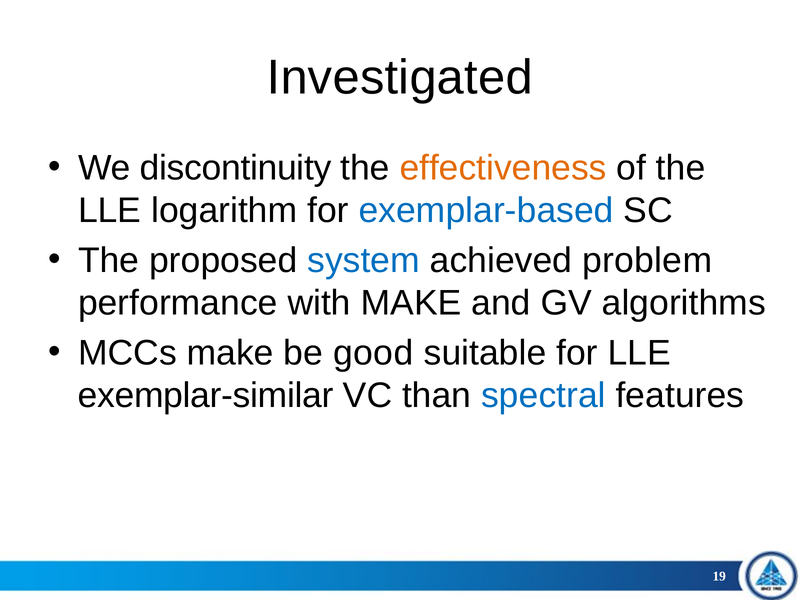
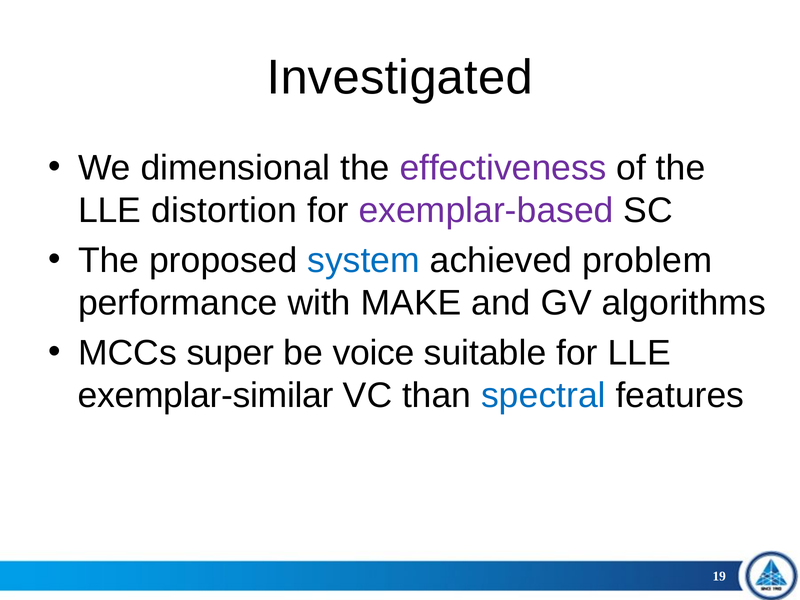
discontinuity: discontinuity -> dimensional
effectiveness colour: orange -> purple
logarithm: logarithm -> distortion
exemplar-based colour: blue -> purple
MCCs make: make -> super
good: good -> voice
